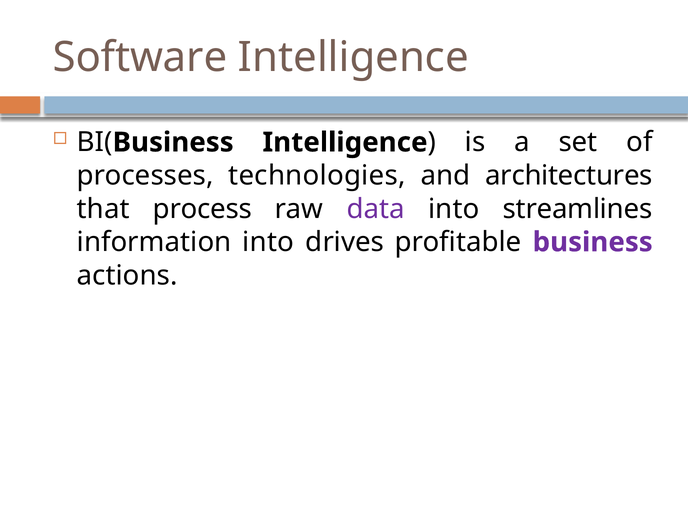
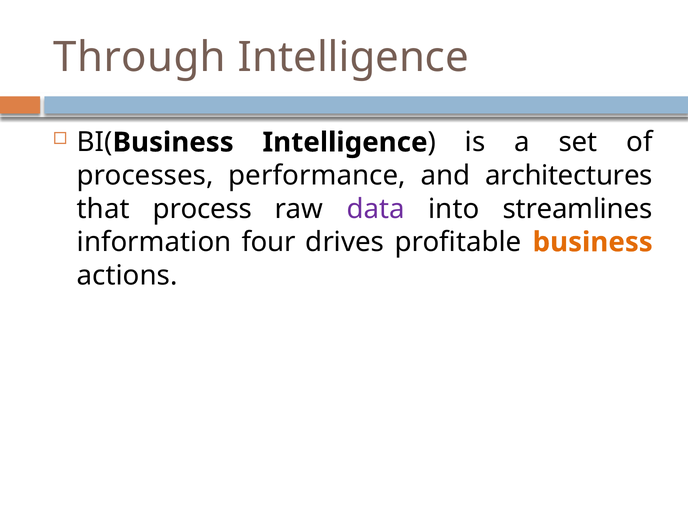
Software: Software -> Through
technologies: technologies -> performance
information into: into -> four
business at (593, 242) colour: purple -> orange
